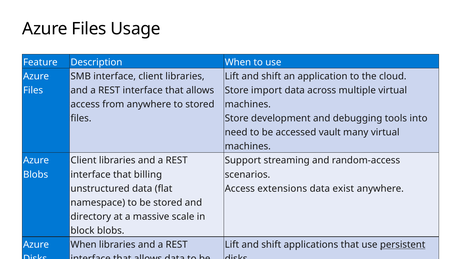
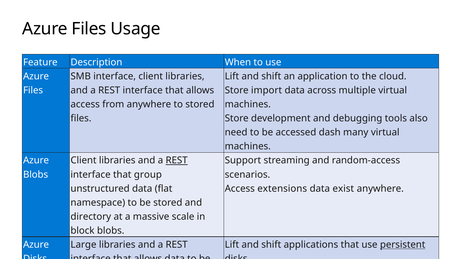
into: into -> also
vault: vault -> dash
REST at (177, 161) underline: none -> present
billing: billing -> group
When at (84, 245): When -> Large
